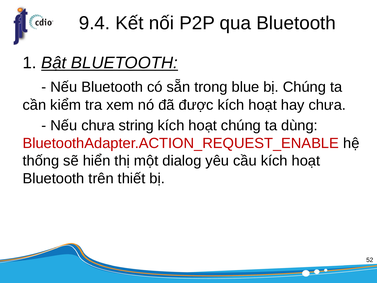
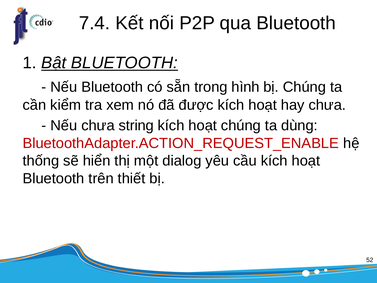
9.4: 9.4 -> 7.4
blue: blue -> hình
